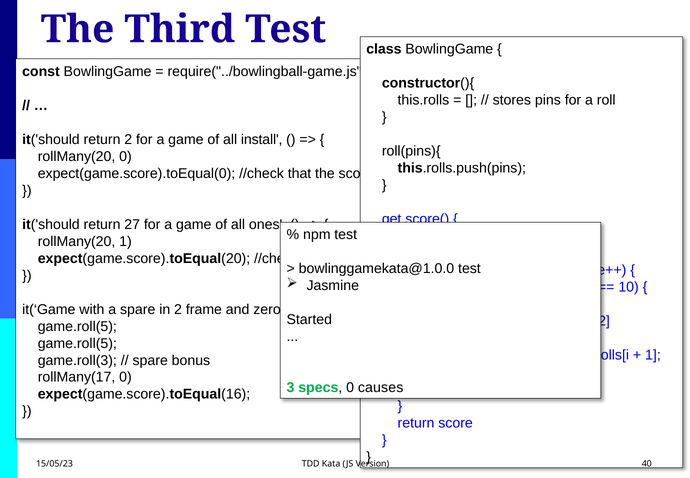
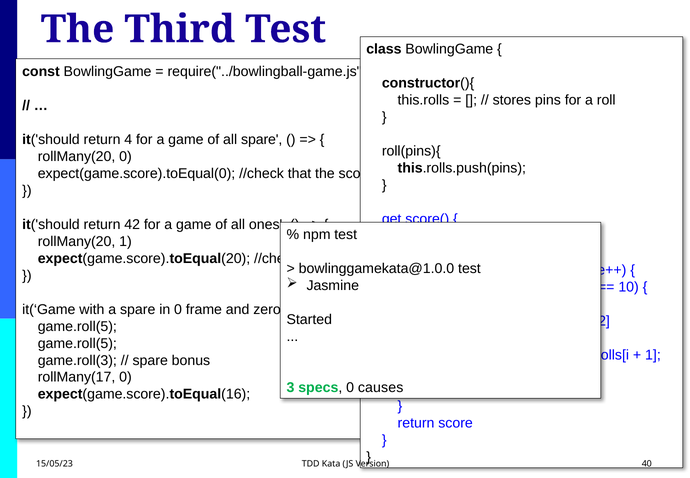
return 2: 2 -> 4
all install: install -> spare
27: 27 -> 42
in 2: 2 -> 0
